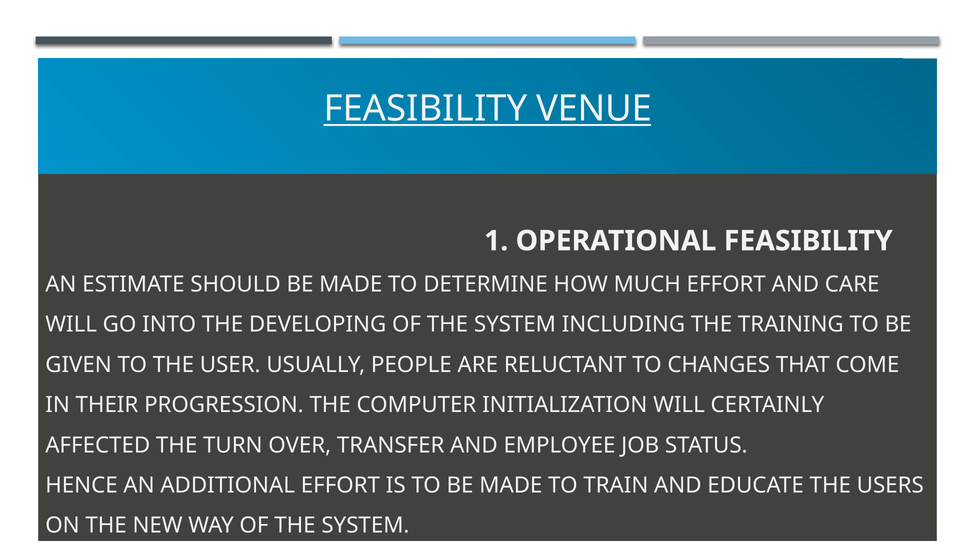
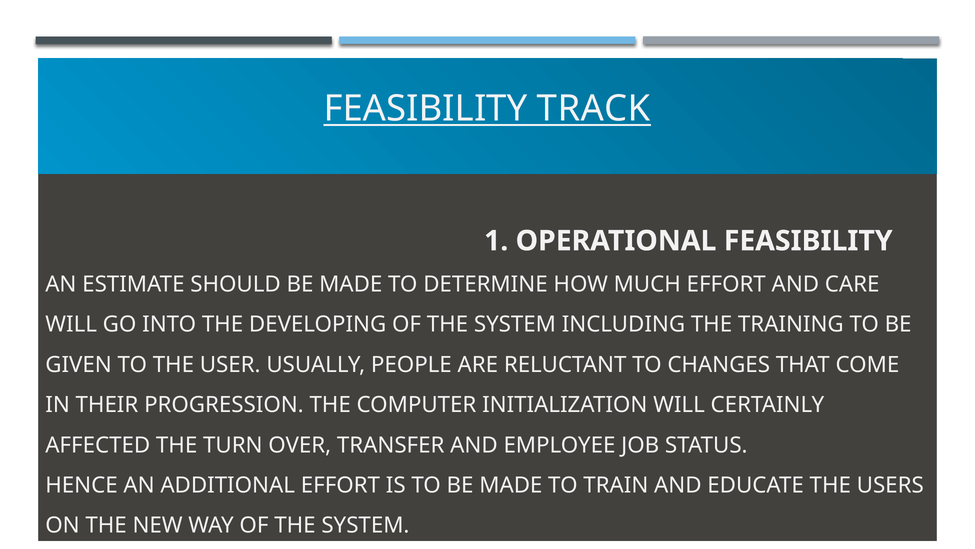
VENUE: VENUE -> TRACK
